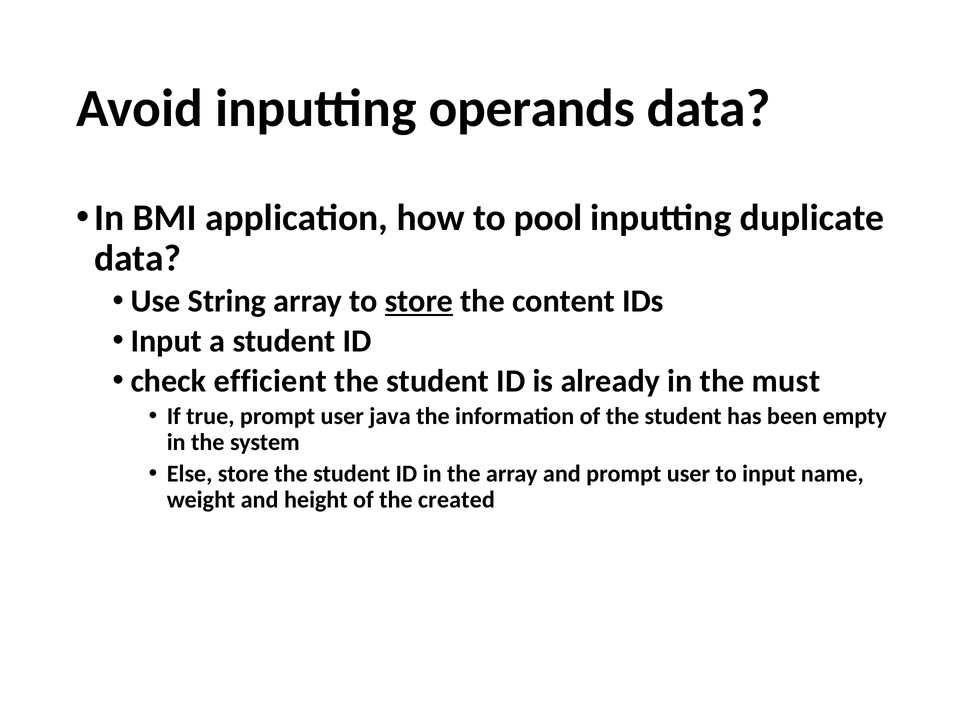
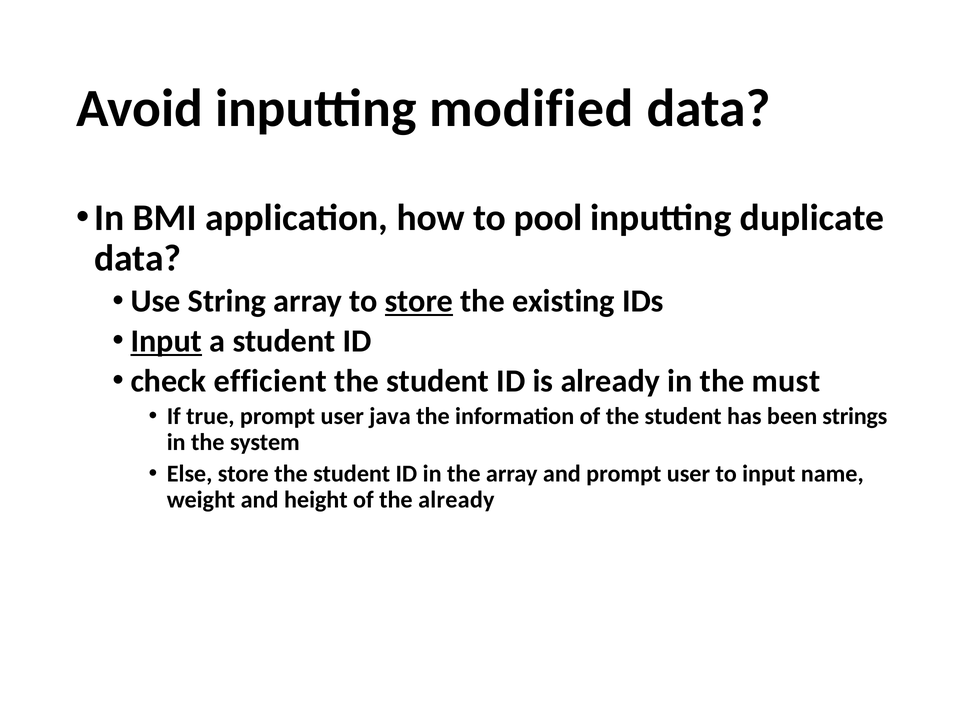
operands: operands -> modified
content: content -> existing
Input at (166, 341) underline: none -> present
empty: empty -> strings
the created: created -> already
